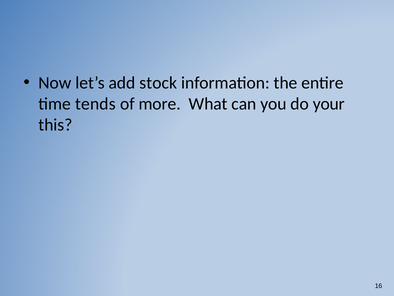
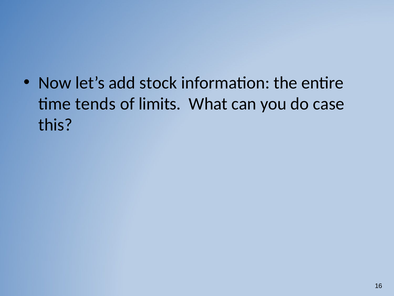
more: more -> limits
your: your -> case
